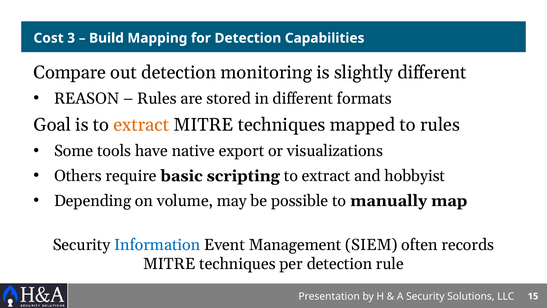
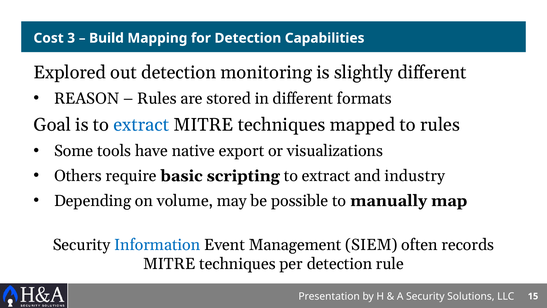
Compare: Compare -> Explored
extract at (141, 125) colour: orange -> blue
hobbyist: hobbyist -> industry
